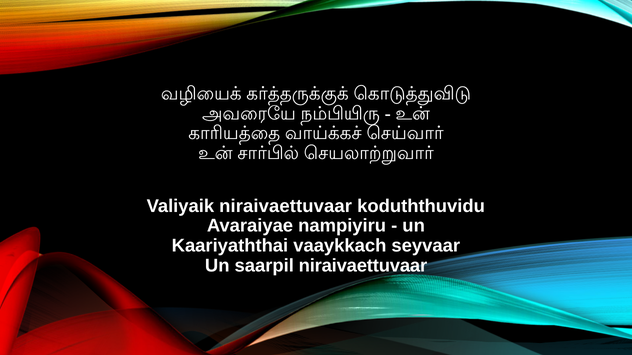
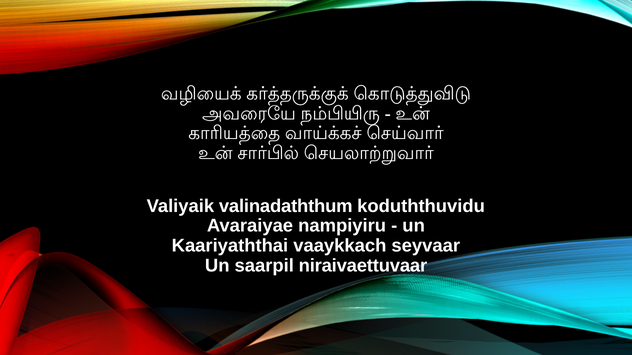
Valiyaik niraivaettuvaar: niraivaettuvaar -> valinadaththum
